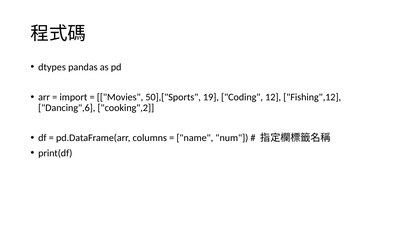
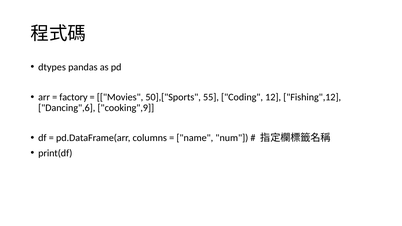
import: import -> factory
19: 19 -> 55
cooking",2: cooking",2 -> cooking",9
